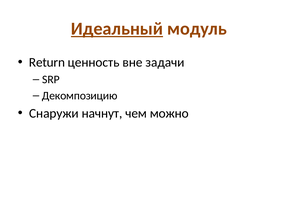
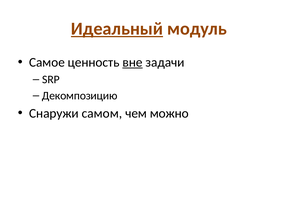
Return: Return -> Самое
вне underline: none -> present
начнут: начнут -> самом
